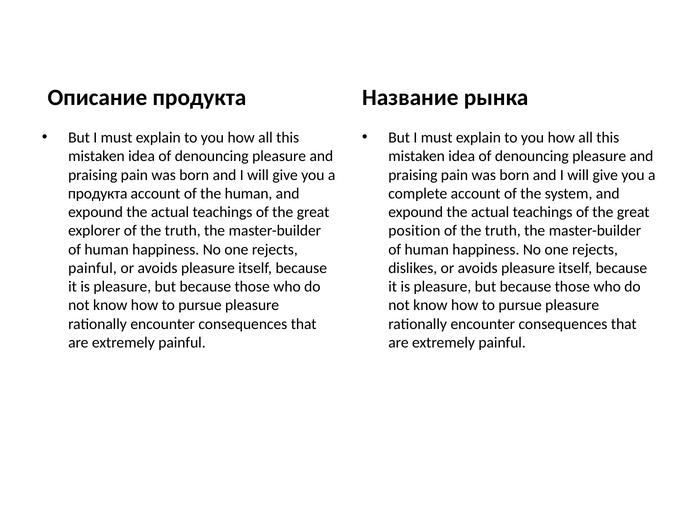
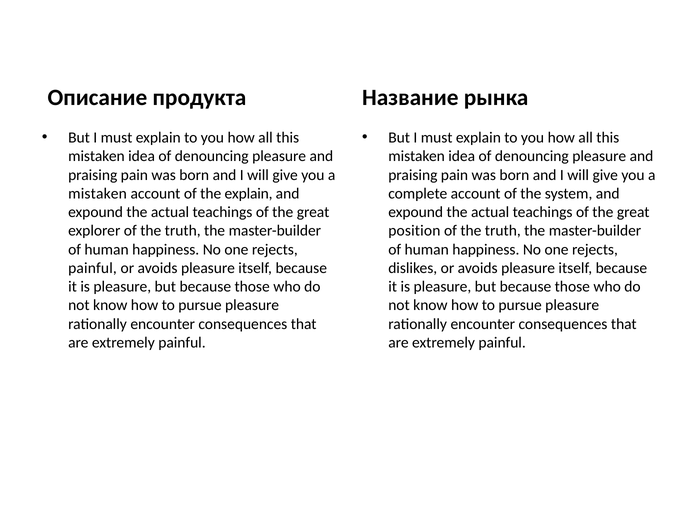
продукта at (98, 194): продукта -> mistaken
the human: human -> explain
